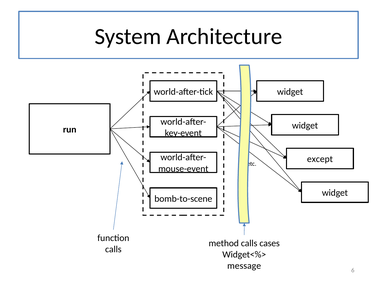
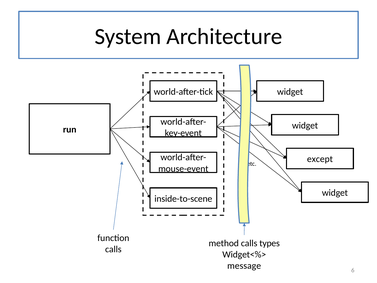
bomb-to-scene: bomb-to-scene -> inside-to-scene
cases: cases -> types
